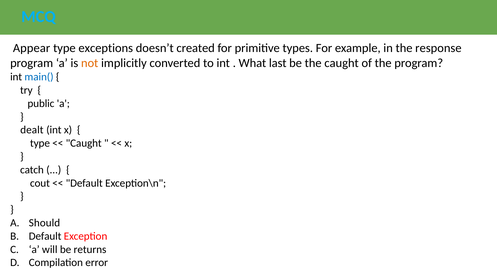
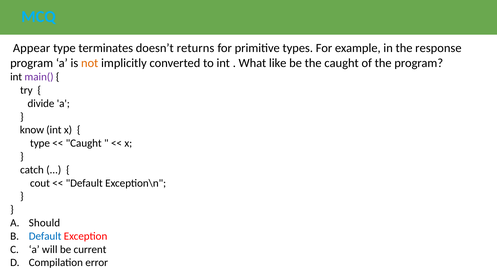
exceptions: exceptions -> terminates
created: created -> returns
last: last -> like
main( colour: blue -> purple
public: public -> divide
dealt: dealt -> know
Default at (45, 236) colour: black -> blue
returns: returns -> current
